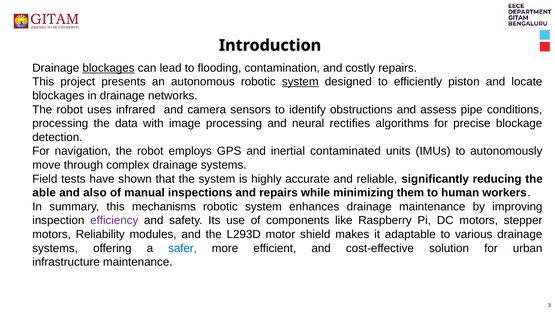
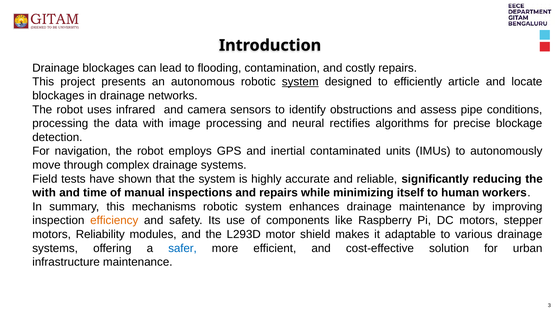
blockages at (109, 68) underline: present -> none
piston: piston -> article
able at (44, 193): able -> with
also: also -> time
them: them -> itself
efficiency colour: purple -> orange
